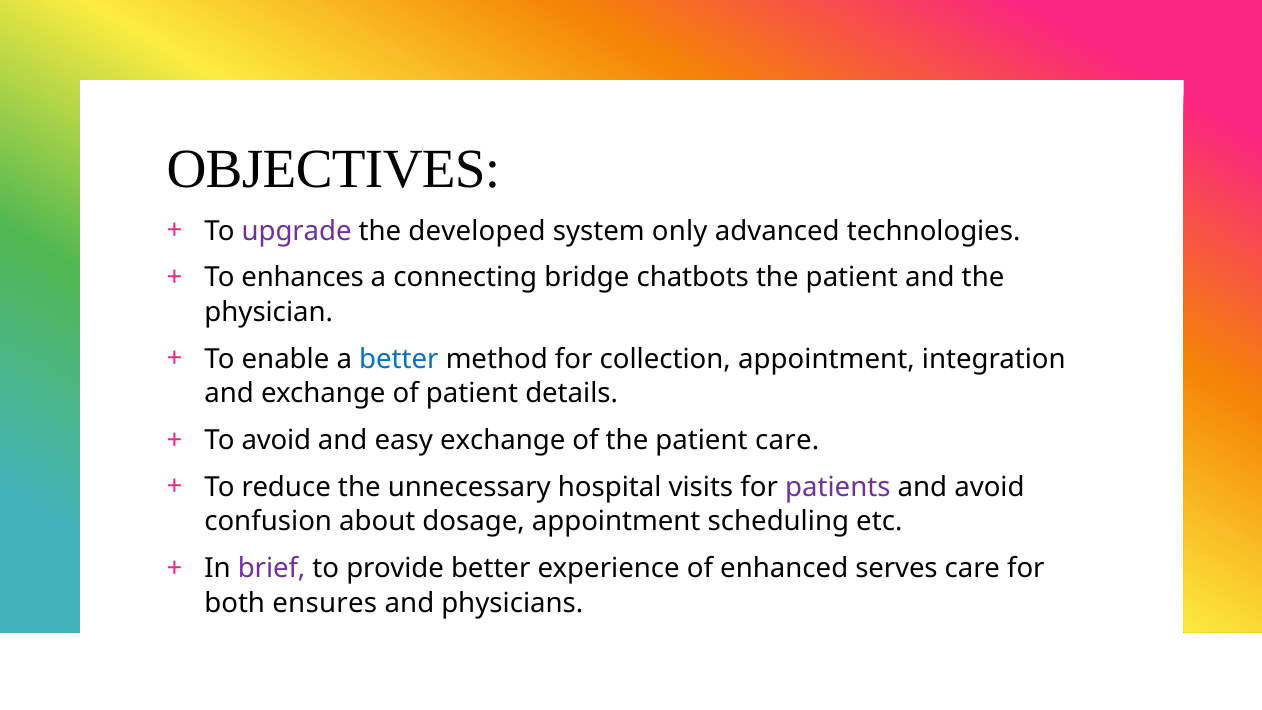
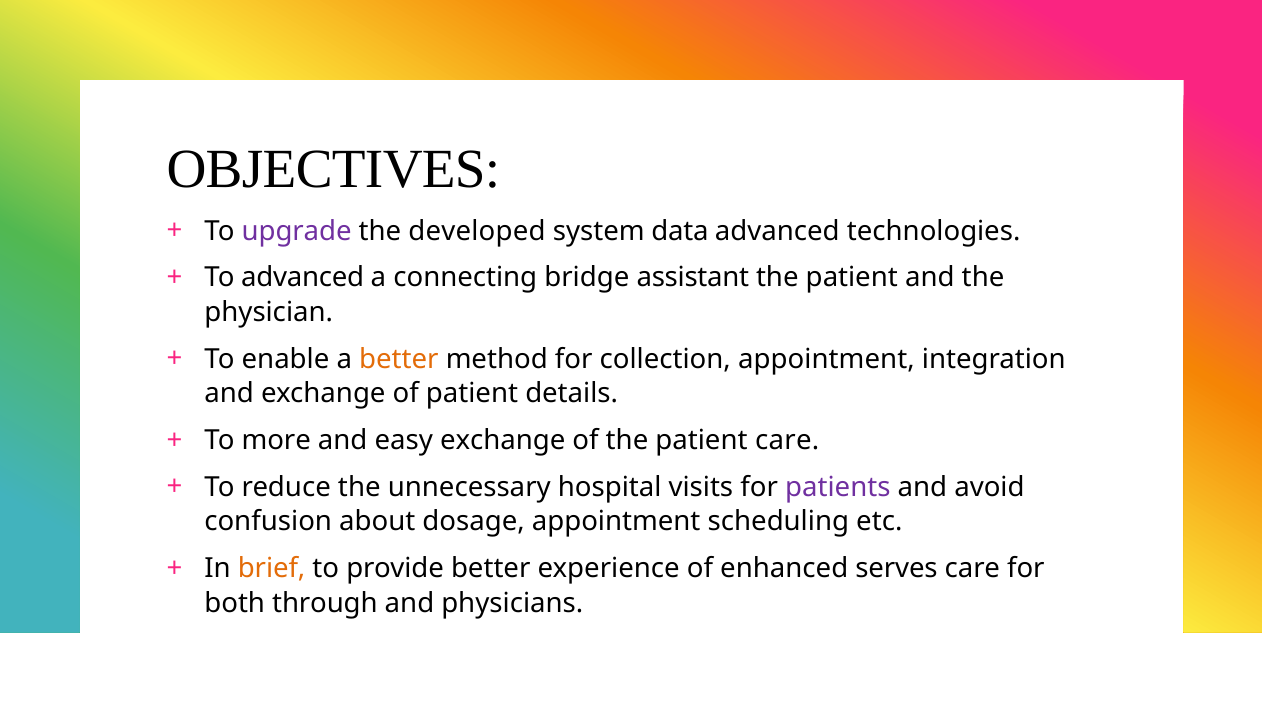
only: only -> data
To enhances: enhances -> advanced
chatbots: chatbots -> assistant
better at (399, 359) colour: blue -> orange
To avoid: avoid -> more
brief colour: purple -> orange
ensures: ensures -> through
